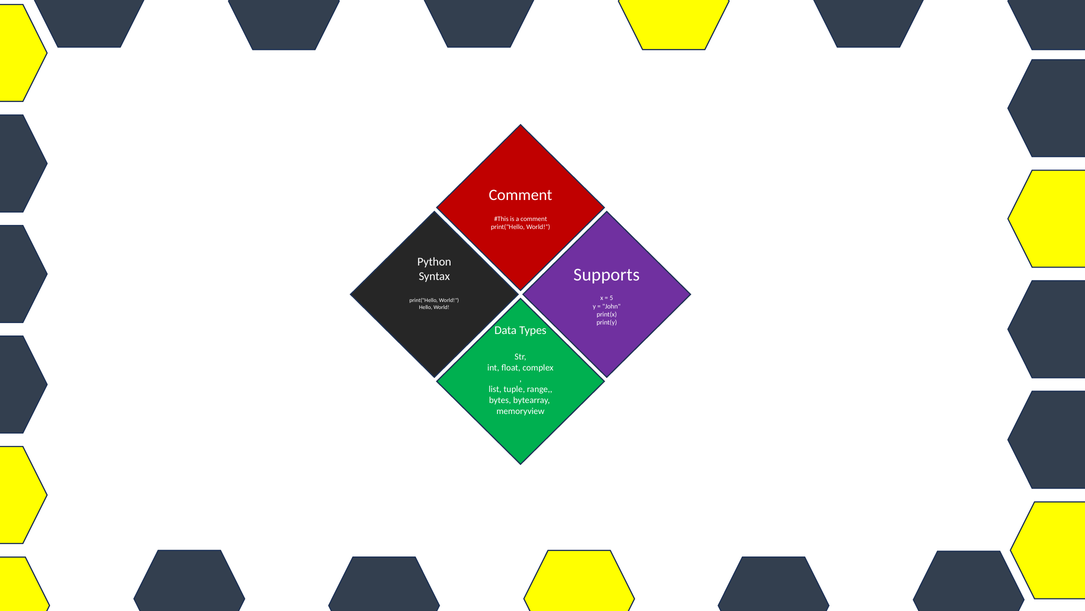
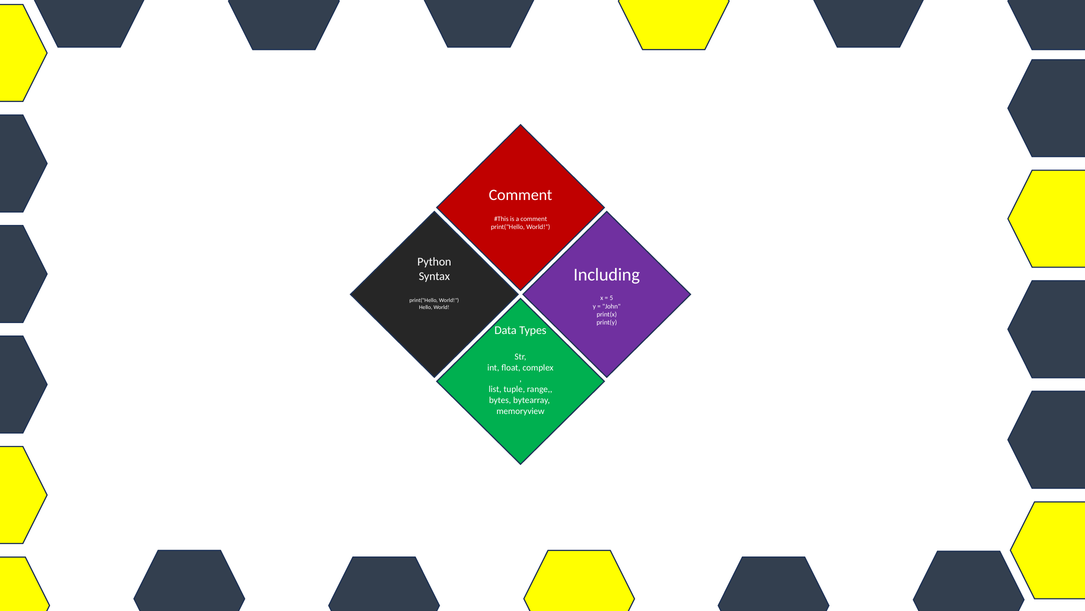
Supports: Supports -> Including
